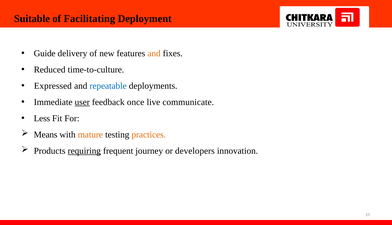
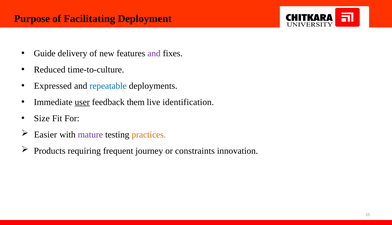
Suitable: Suitable -> Purpose
and at (154, 54) colour: orange -> purple
once: once -> them
communicate: communicate -> identification
Less: Less -> Size
Means: Means -> Easier
mature colour: orange -> purple
requiring underline: present -> none
developers: developers -> constraints
